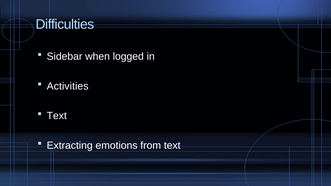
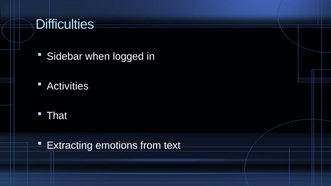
Text at (57, 116): Text -> That
